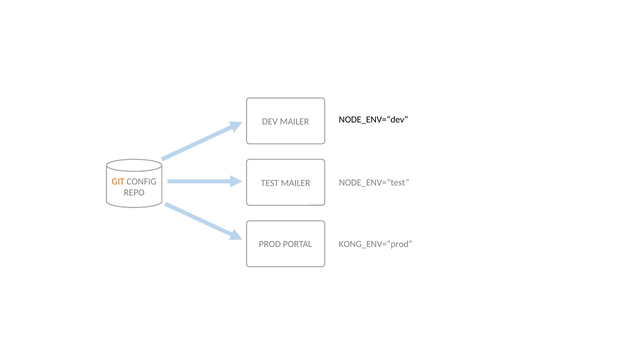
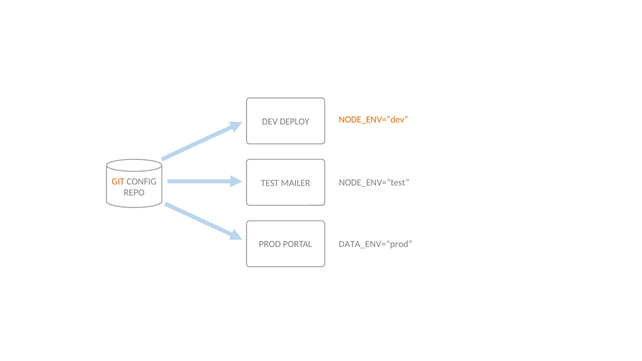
NODE_ENV=“dev colour: black -> orange
DEV MAILER: MAILER -> DEPLOY
KONG_ENV=“prod: KONG_ENV=“prod -> DATA_ENV=“prod
